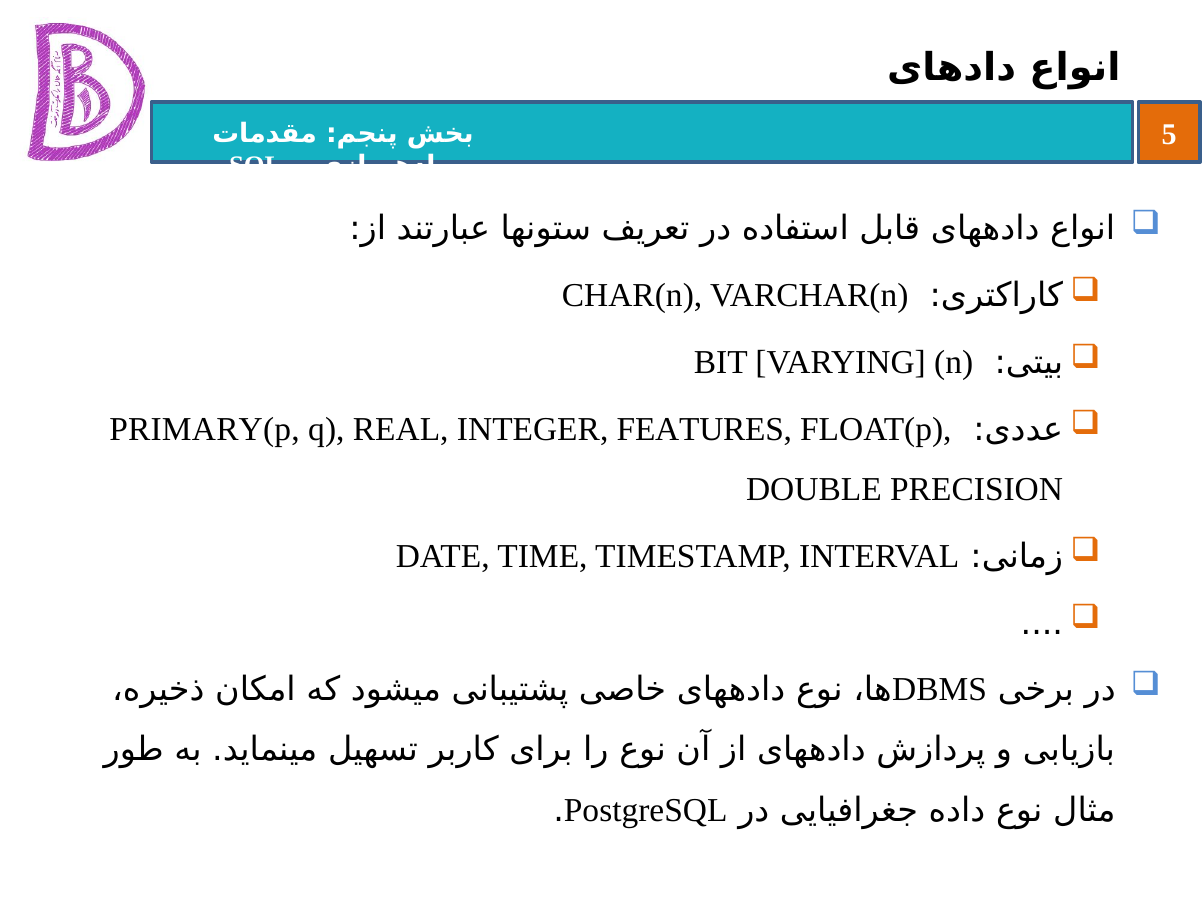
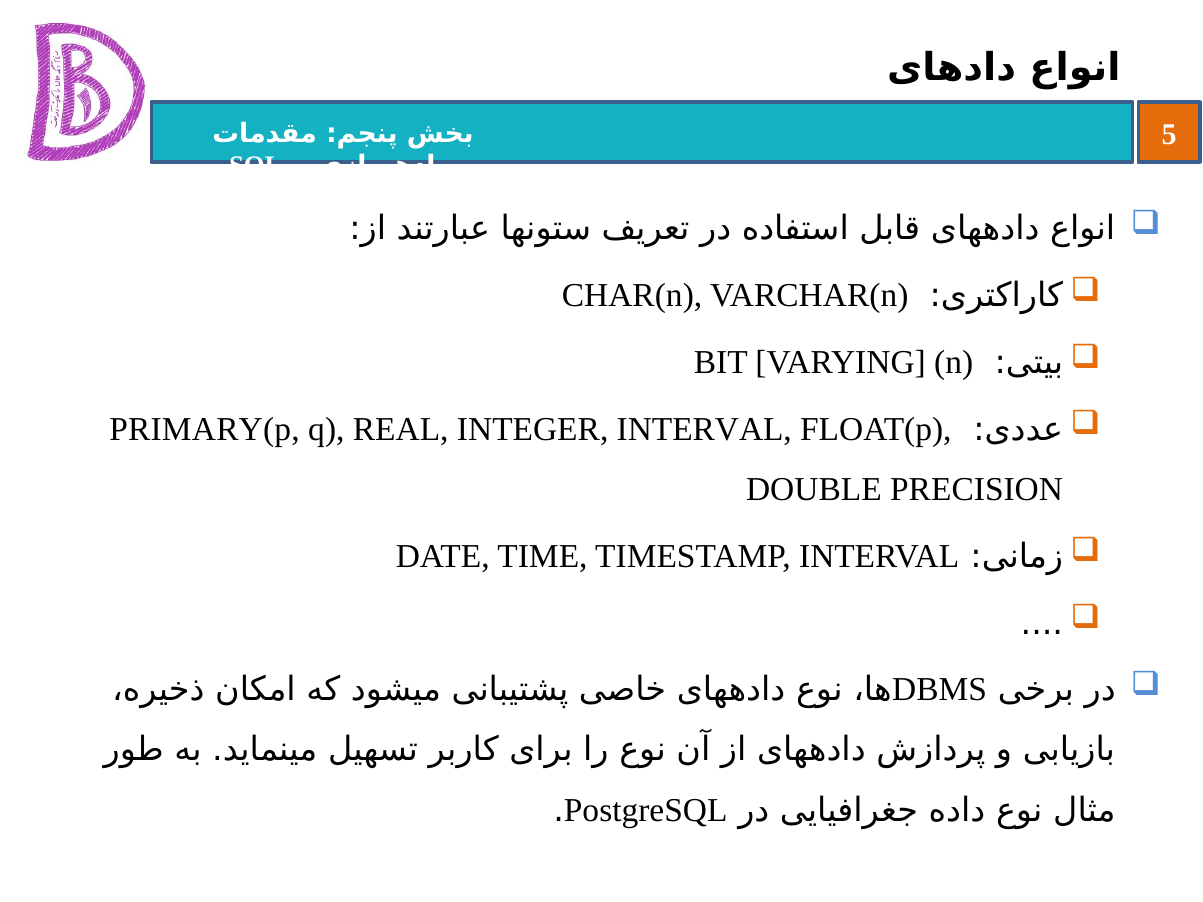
INTEGER FEATURES: FEATURES -> INTERVAL
